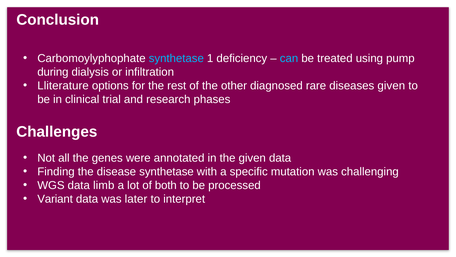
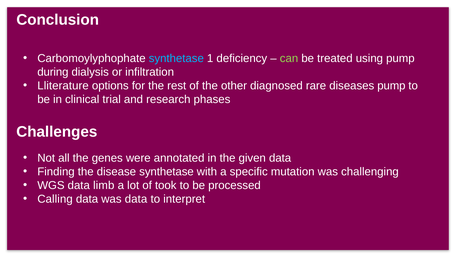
can colour: light blue -> light green
diseases given: given -> pump
both: both -> took
Variant: Variant -> Calling
was later: later -> data
